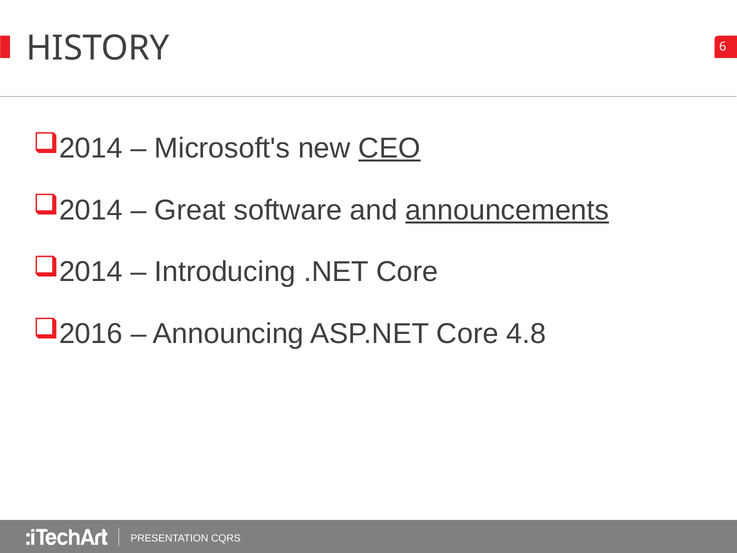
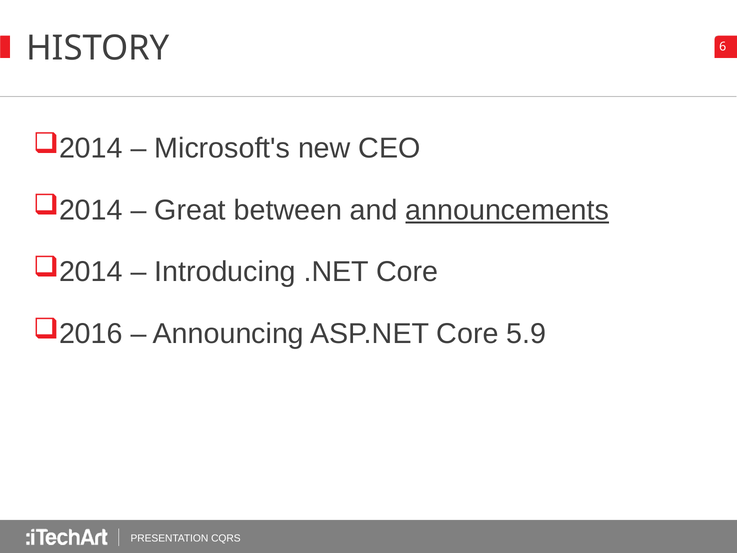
CEO underline: present -> none
software: software -> between
4.8: 4.8 -> 5.9
